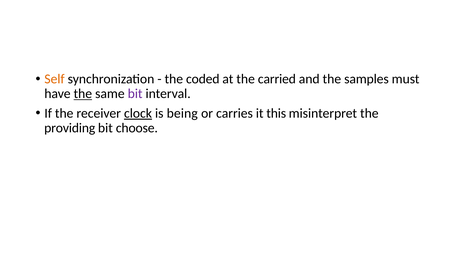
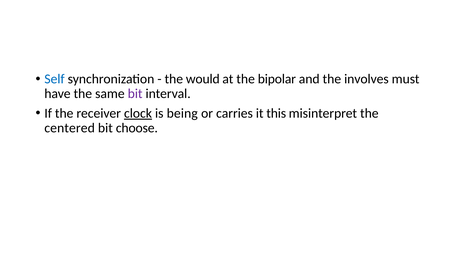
Self colour: orange -> blue
coded: coded -> would
carried: carried -> bipolar
samples: samples -> involves
the at (83, 94) underline: present -> none
providing: providing -> centered
